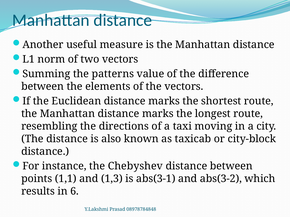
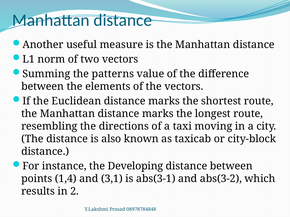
Chebyshev: Chebyshev -> Developing
1,1: 1,1 -> 1,4
1,3: 1,3 -> 3,1
6: 6 -> 2
